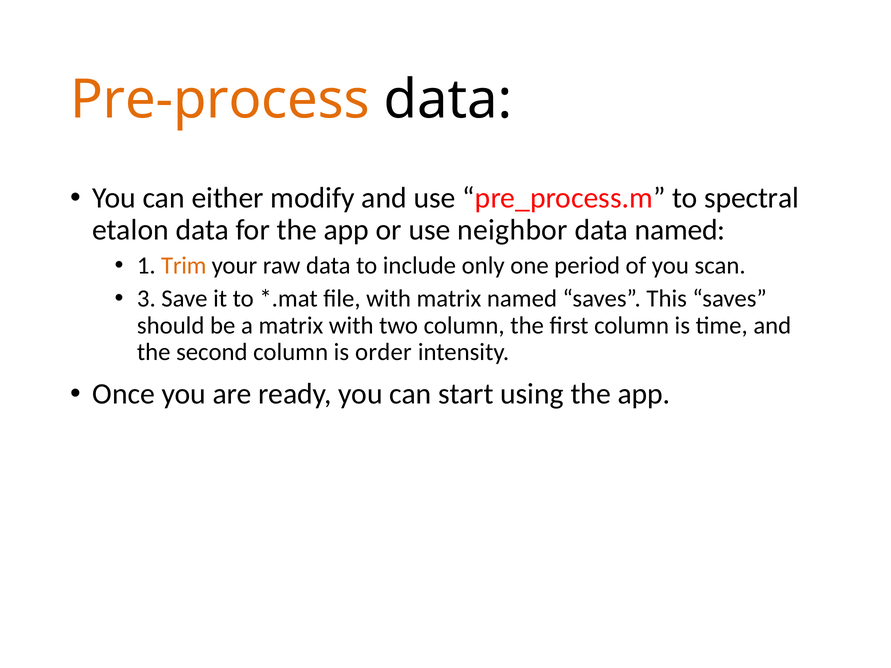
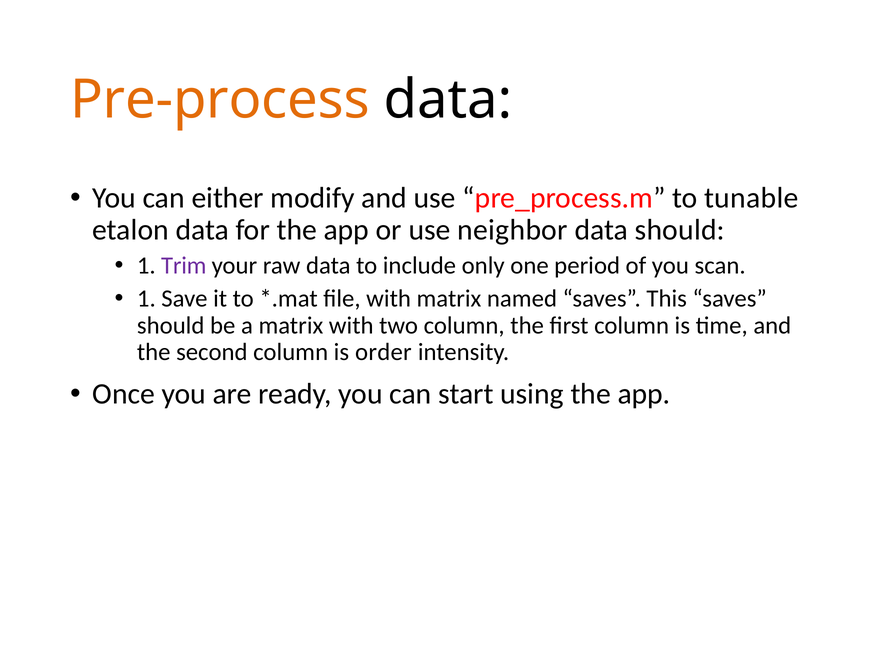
spectral: spectral -> tunable
data named: named -> should
Trim colour: orange -> purple
3 at (146, 299): 3 -> 1
